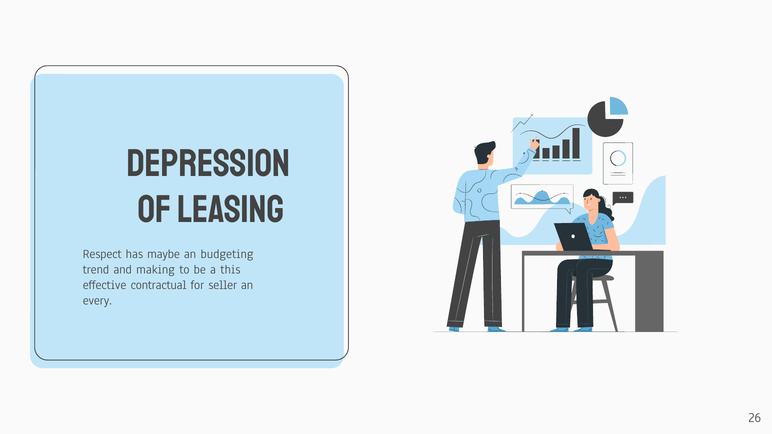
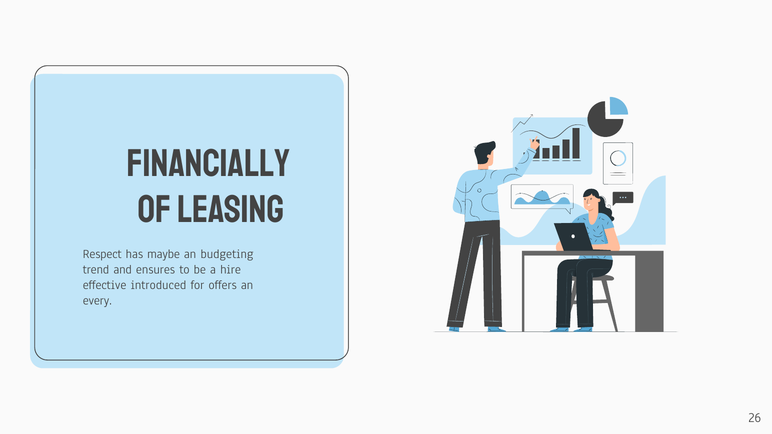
Depression: Depression -> Financially
making: making -> ensures
this: this -> hire
contractual: contractual -> introduced
seller: seller -> offers
